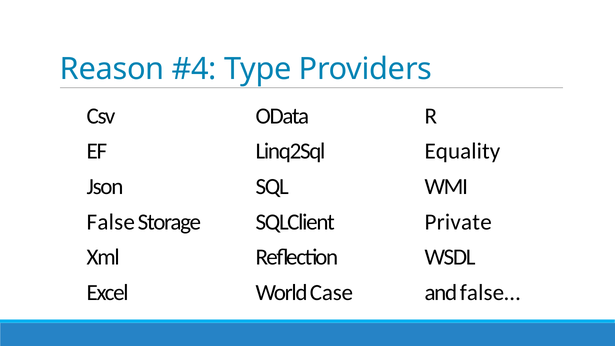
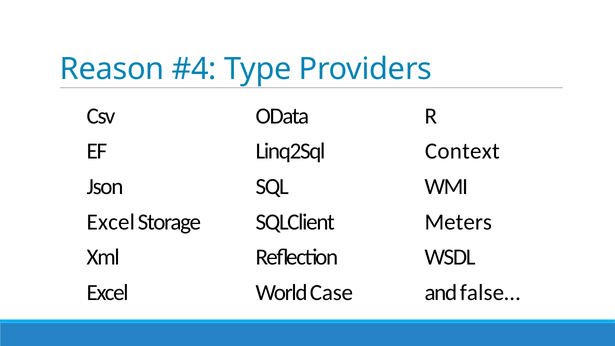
Equality: Equality -> Context
False at (111, 222): False -> Excel
Private: Private -> Meters
